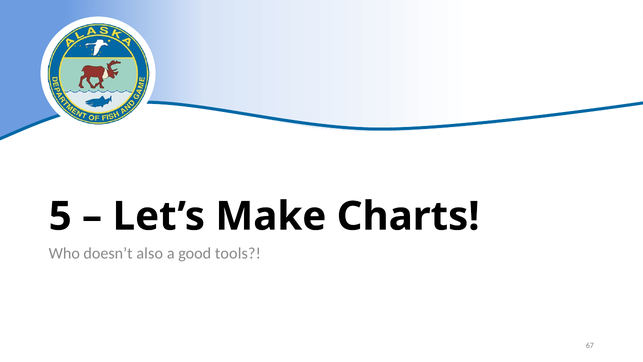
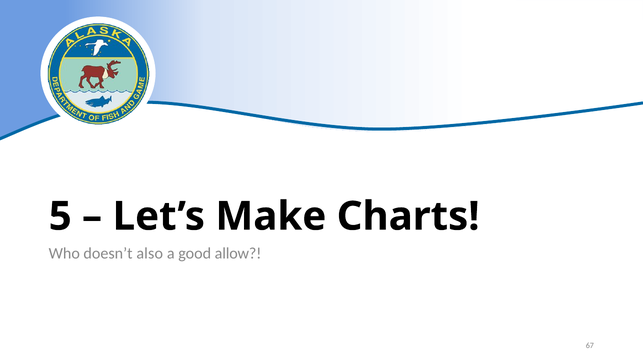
tools: tools -> allow
